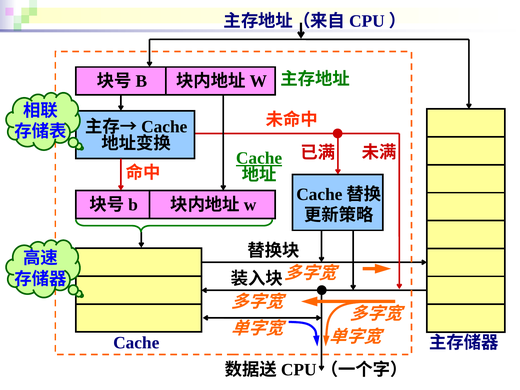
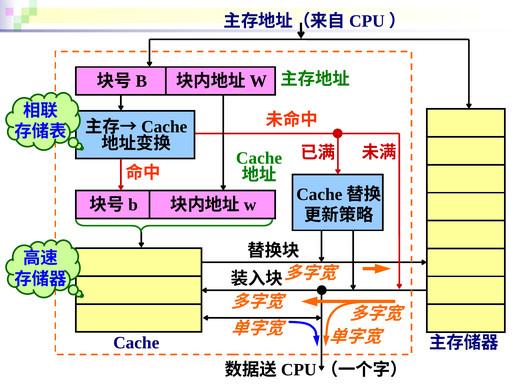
Cache at (259, 158) underline: present -> none
